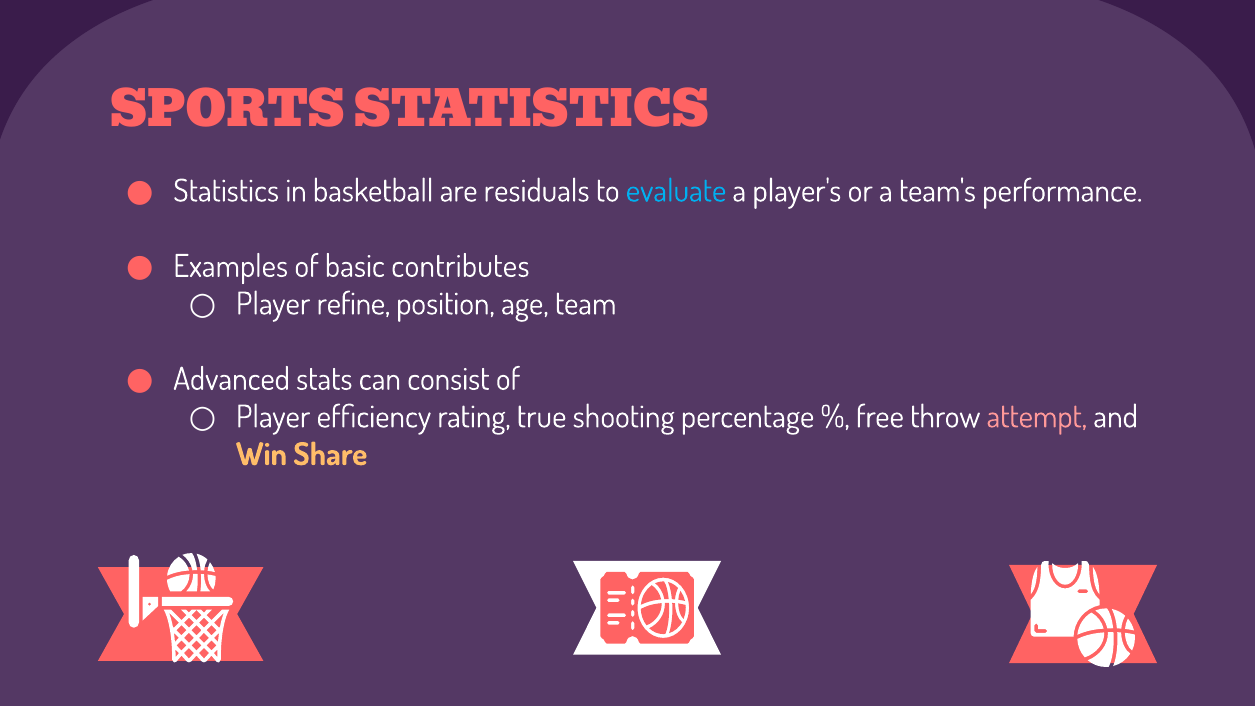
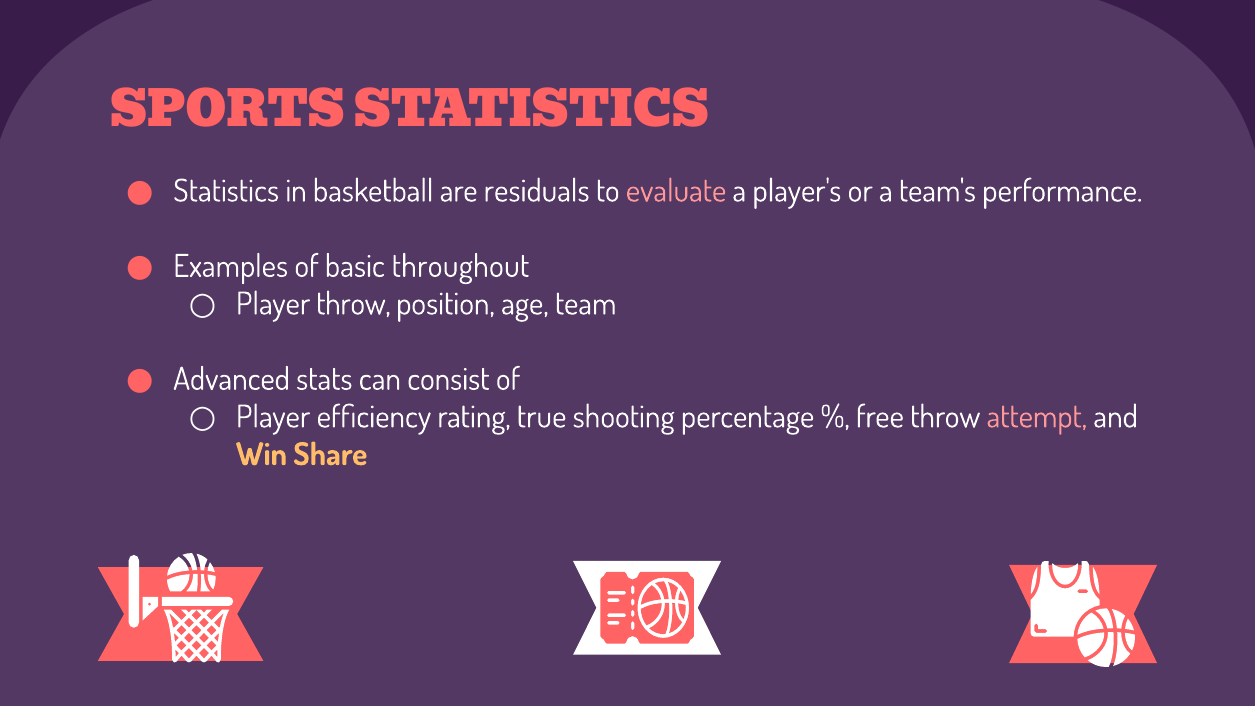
evaluate colour: light blue -> pink
contributes: contributes -> throughout
Player refine: refine -> throw
